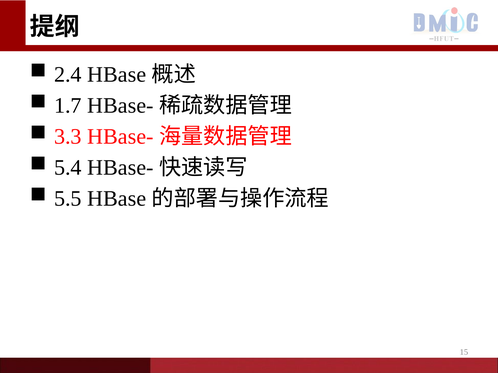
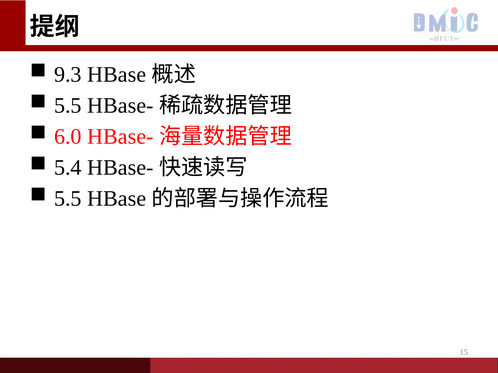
2.4: 2.4 -> 9.3
1.7 at (68, 106): 1.7 -> 5.5
3.3: 3.3 -> 6.0
